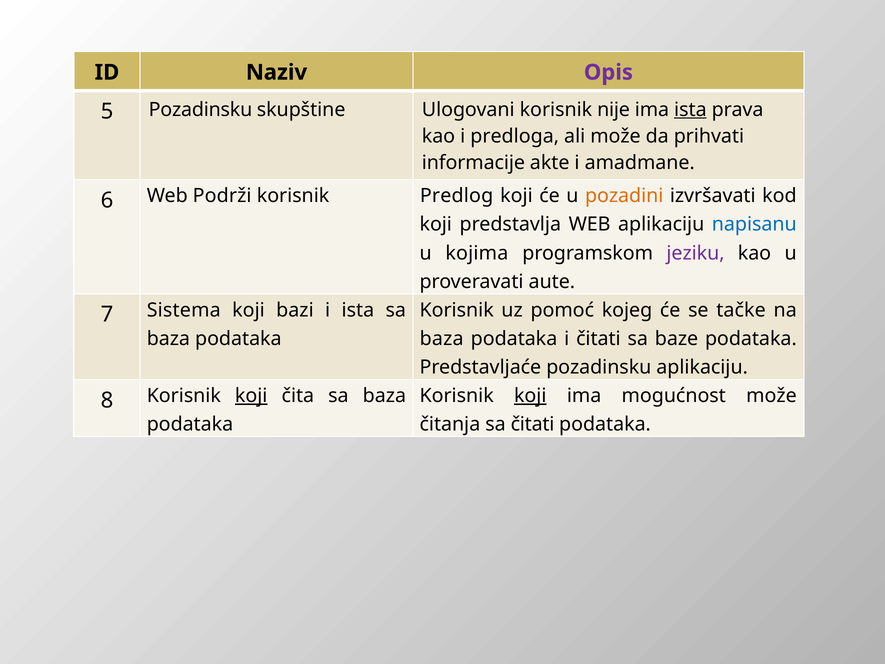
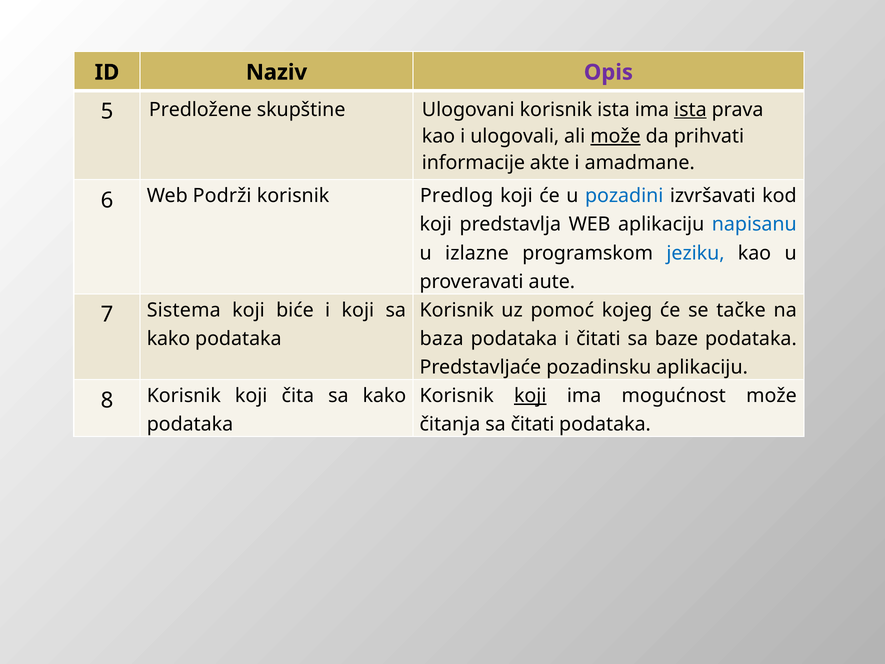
5 Pozadinsku: Pozadinsku -> Predložene
korisnik nije: nije -> ista
predloga: predloga -> ulogovali
može at (615, 136) underline: none -> present
pozadini colour: orange -> blue
kojima: kojima -> izlazne
jeziku colour: purple -> blue
bazi: bazi -> biće
i ista: ista -> koji
baza at (168, 339): baza -> kako
koji at (251, 396) underline: present -> none
čita sa baza: baza -> kako
